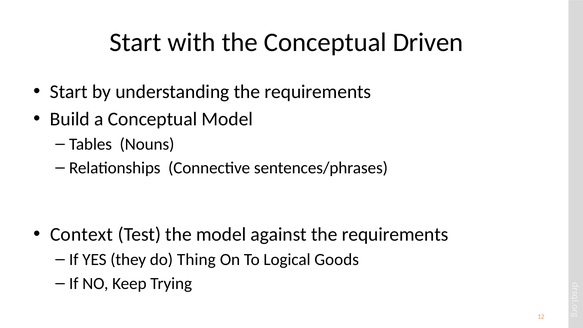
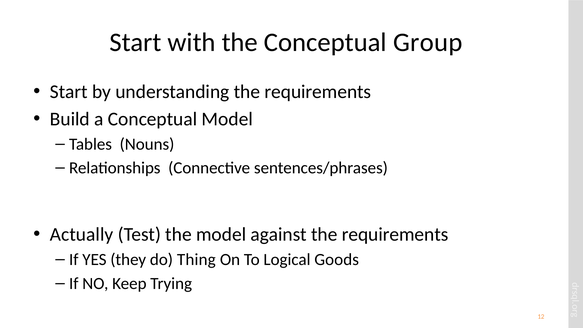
Driven: Driven -> Group
Context: Context -> Actually
